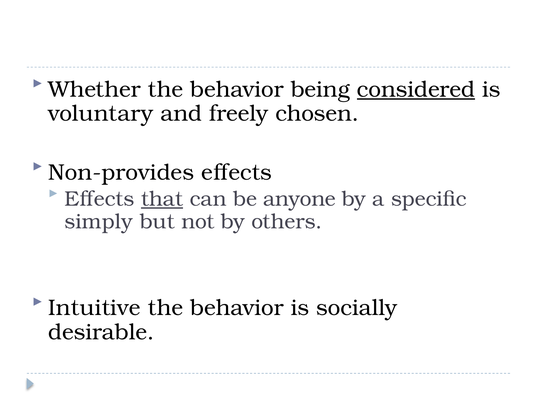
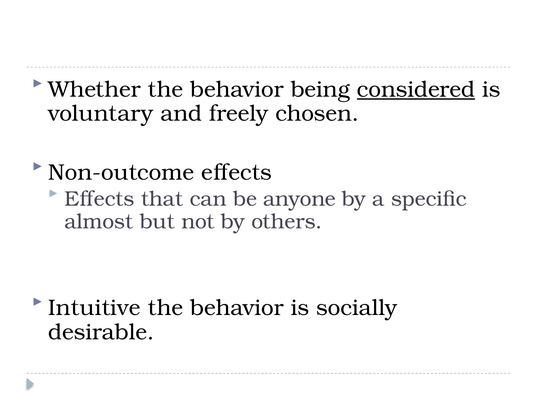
Non-provides: Non-provides -> Non-outcome
that underline: present -> none
simply: simply -> almost
